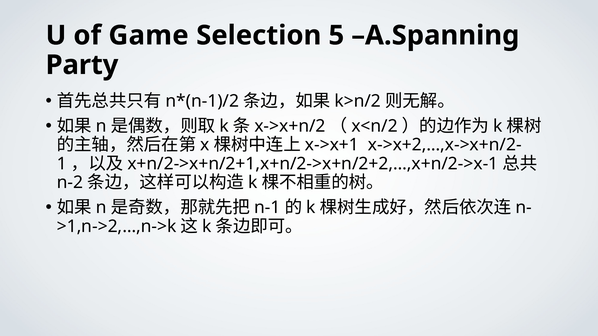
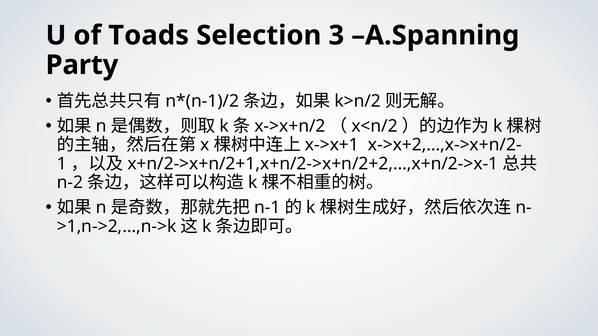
Game: Game -> Toads
5: 5 -> 3
